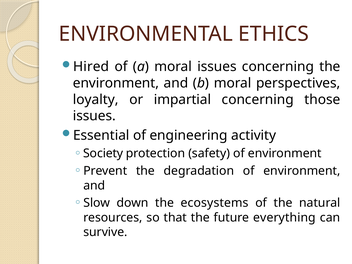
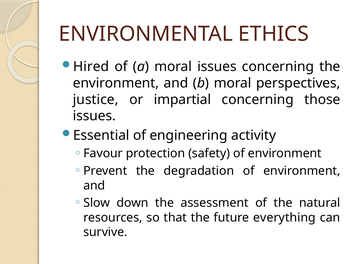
loyalty: loyalty -> justice
Society: Society -> Favour
ecosystems: ecosystems -> assessment
